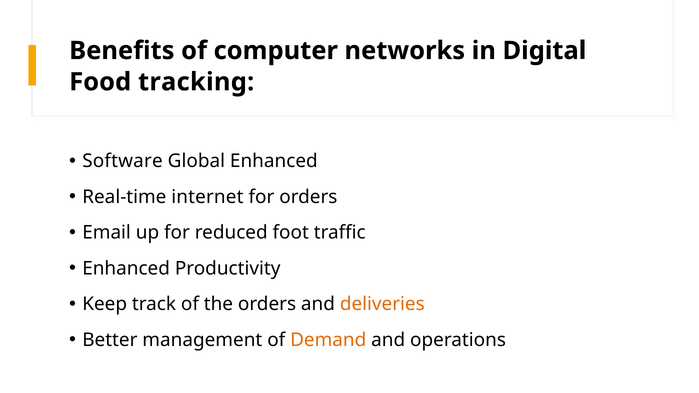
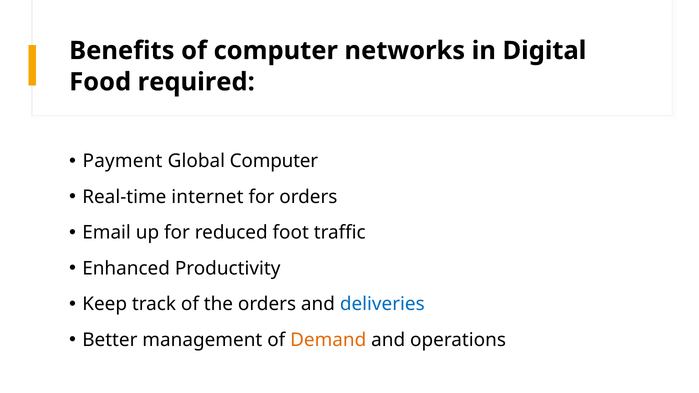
tracking: tracking -> required
Software: Software -> Payment
Global Enhanced: Enhanced -> Computer
deliveries colour: orange -> blue
